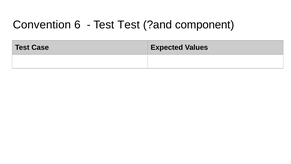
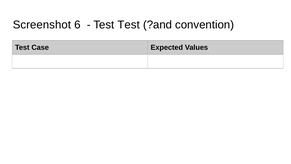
Convention: Convention -> Screenshot
component: component -> convention
